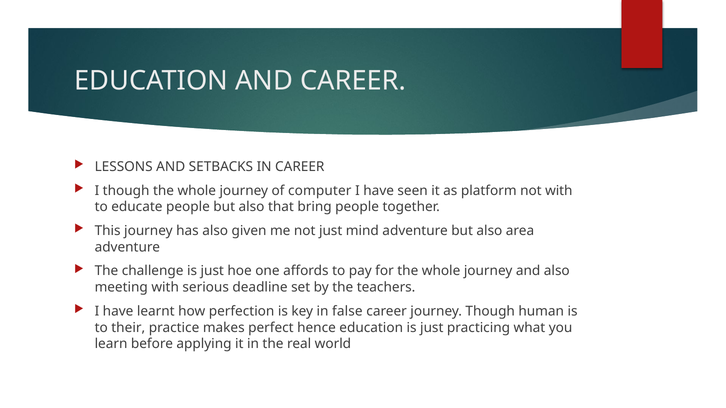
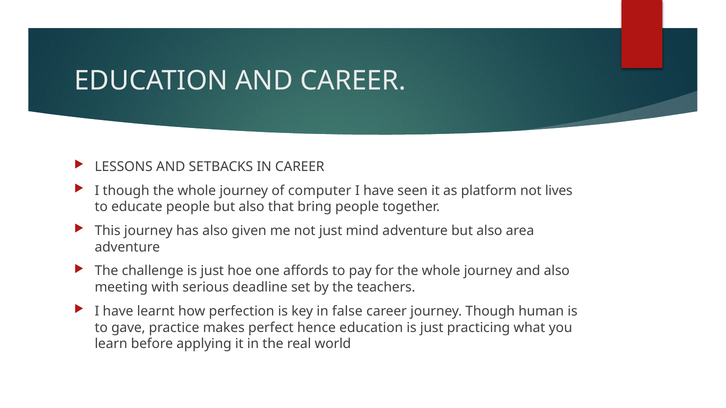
not with: with -> lives
their: their -> gave
